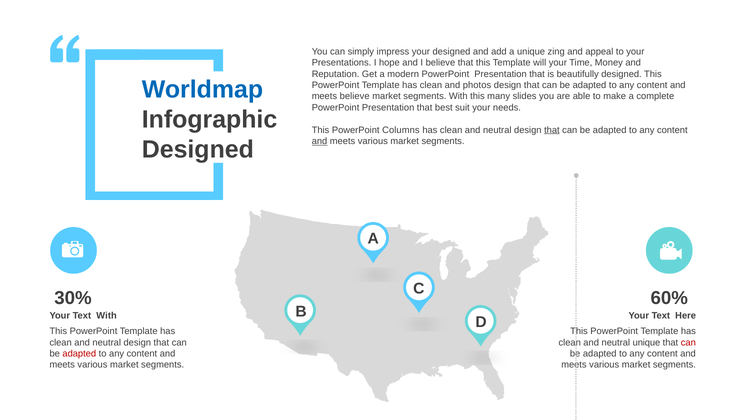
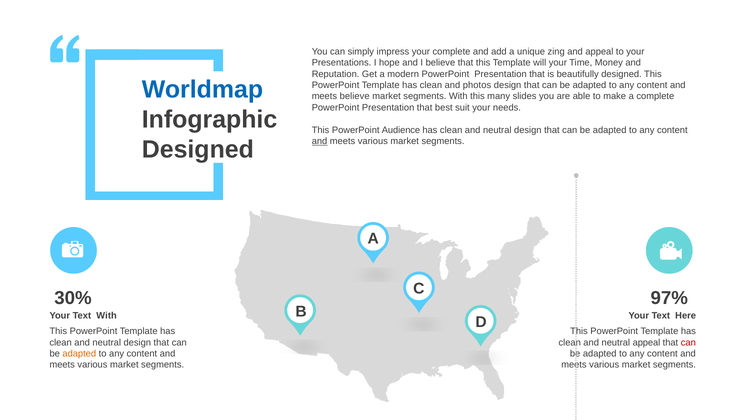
your designed: designed -> complete
Columns: Columns -> Audience
that at (552, 130) underline: present -> none
60%: 60% -> 97%
neutral unique: unique -> appeal
adapted at (79, 354) colour: red -> orange
